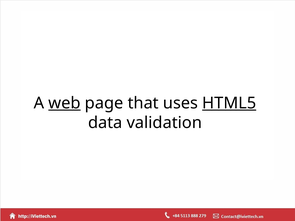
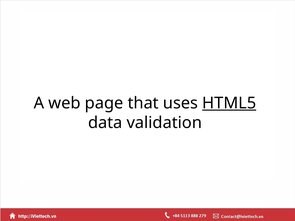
web underline: present -> none
